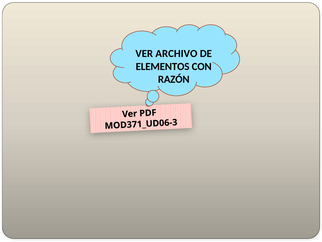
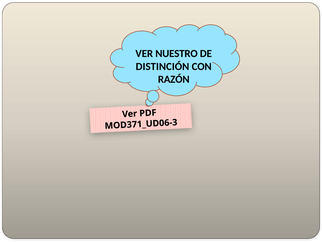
ARCHIVO: ARCHIVO -> NUESTRO
ELEMENTOS: ELEMENTOS -> DISTINCIÓN
